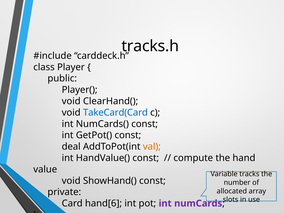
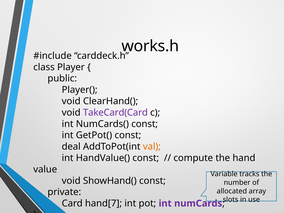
tracks.h: tracks.h -> works.h
TakeCard(Card colour: blue -> purple
hand[6: hand[6 -> hand[7
